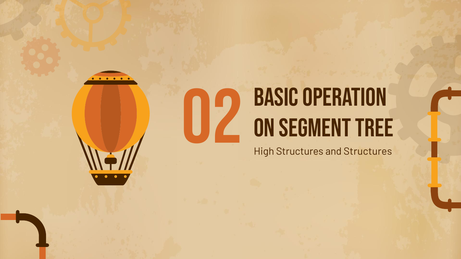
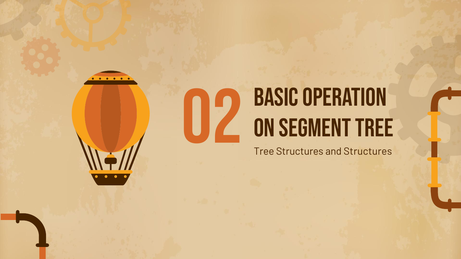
02 High: High -> Tree
